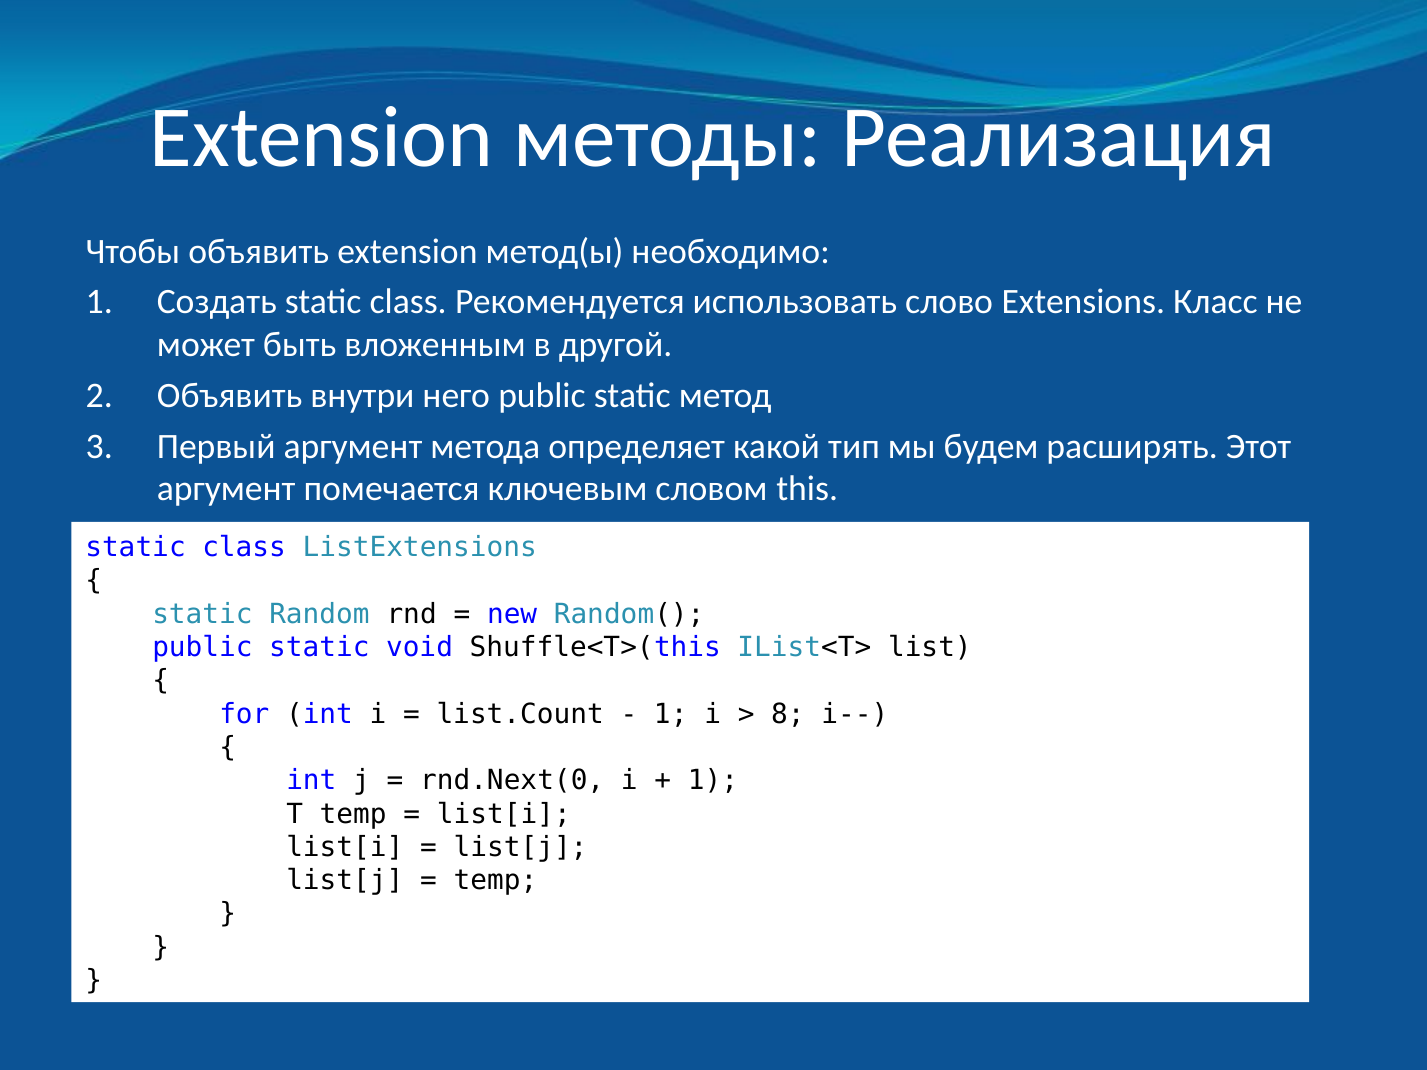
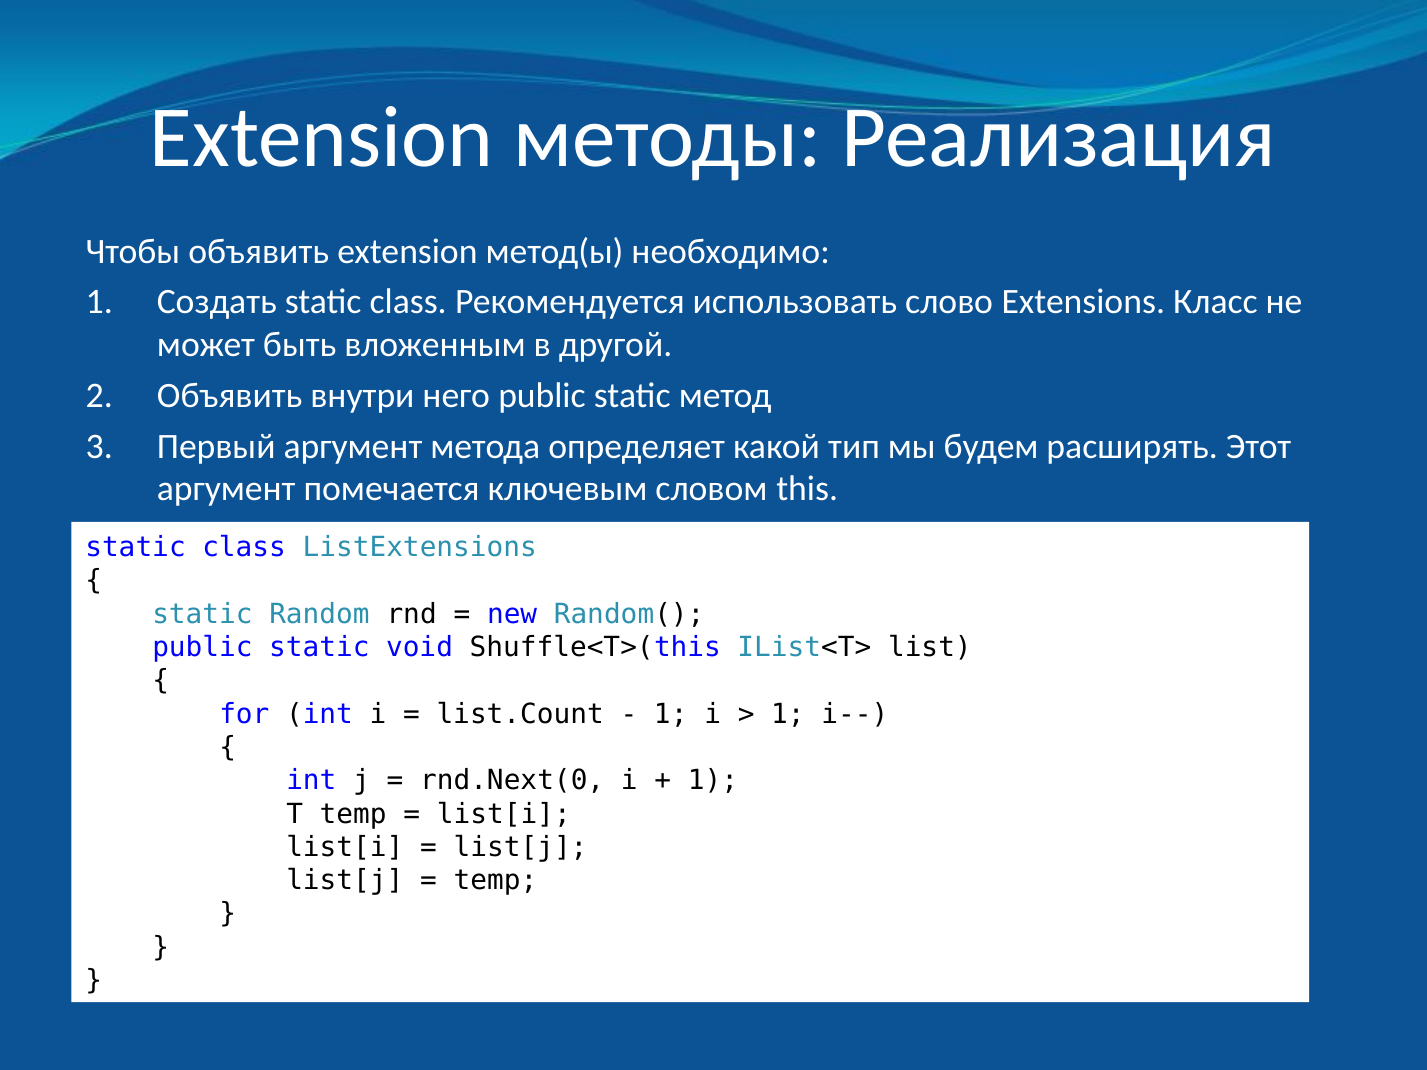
8 at (788, 714): 8 -> 1
